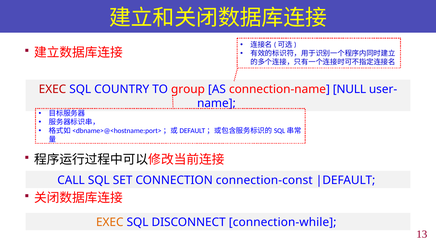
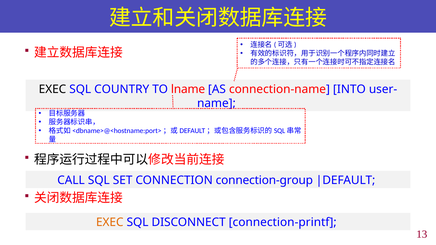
EXEC at (52, 89) colour: red -> black
group: group -> lname
NULL: NULL -> INTO
connection-const: connection-const -> connection-group
connection-while: connection-while -> connection-printf
